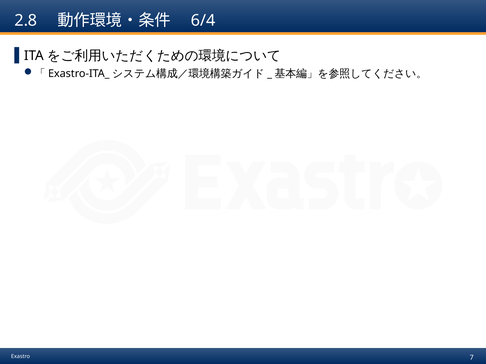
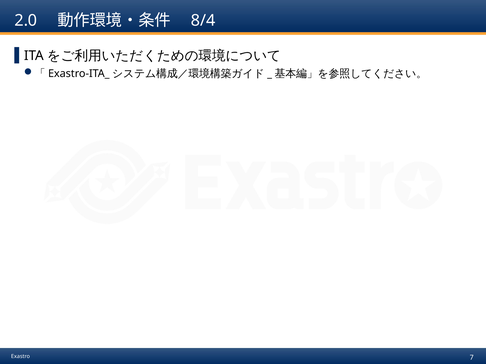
2.8: 2.8 -> 2.0
6/4: 6/4 -> 8/4
